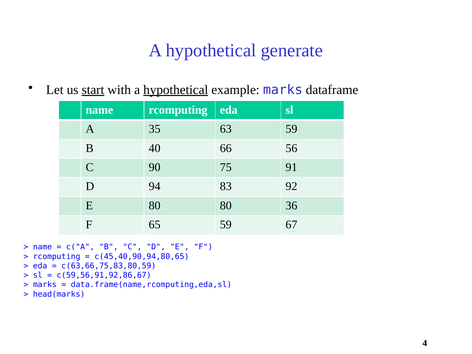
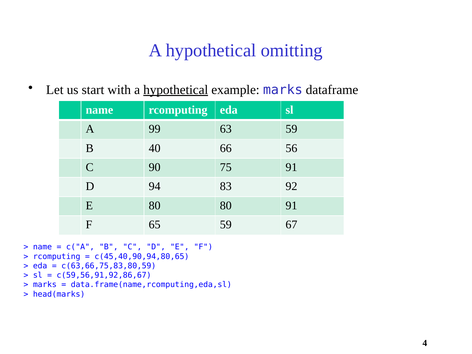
generate: generate -> omitting
start underline: present -> none
35: 35 -> 99
80 36: 36 -> 91
